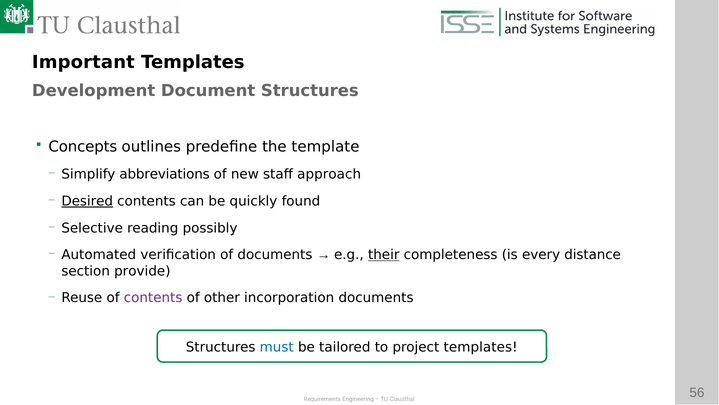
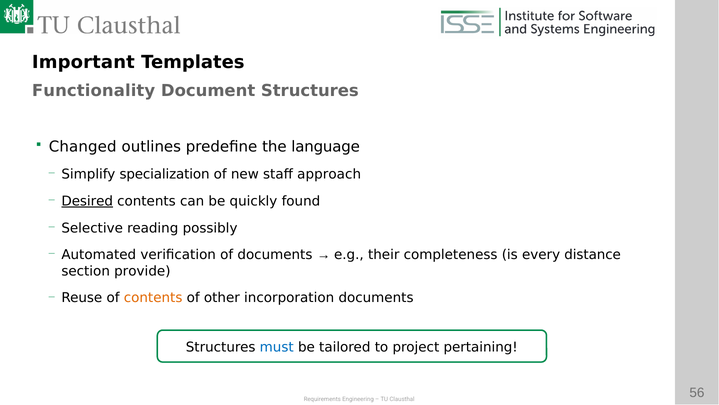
Development: Development -> Functionality
Concepts: Concepts -> Changed
template: template -> language
abbreviations: abbreviations -> specialization
their underline: present -> none
contents at (153, 298) colour: purple -> orange
project templates: templates -> pertaining
